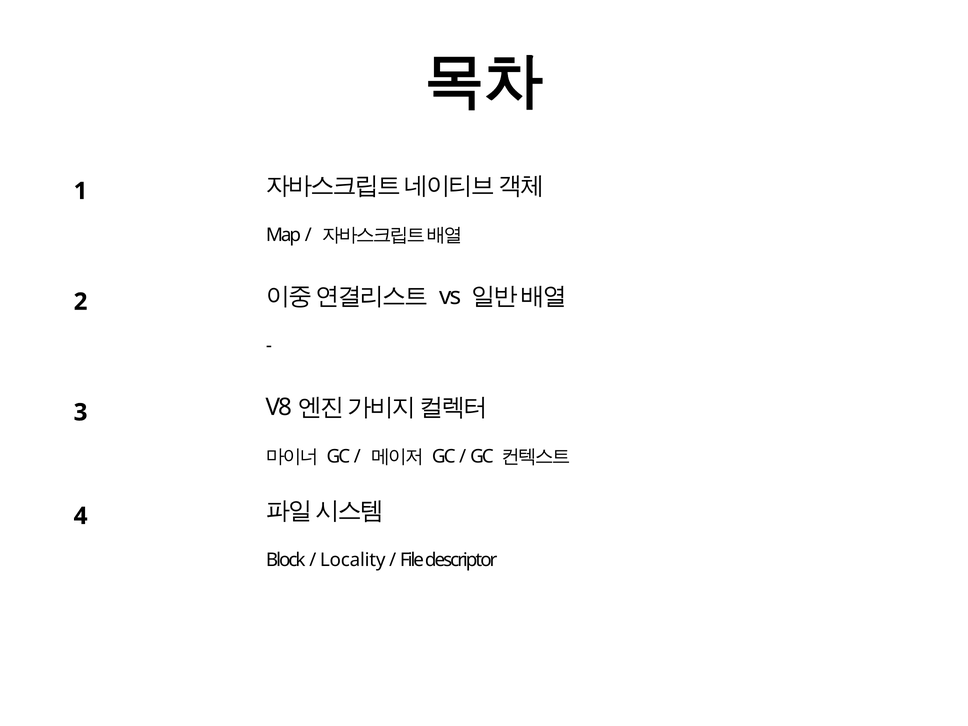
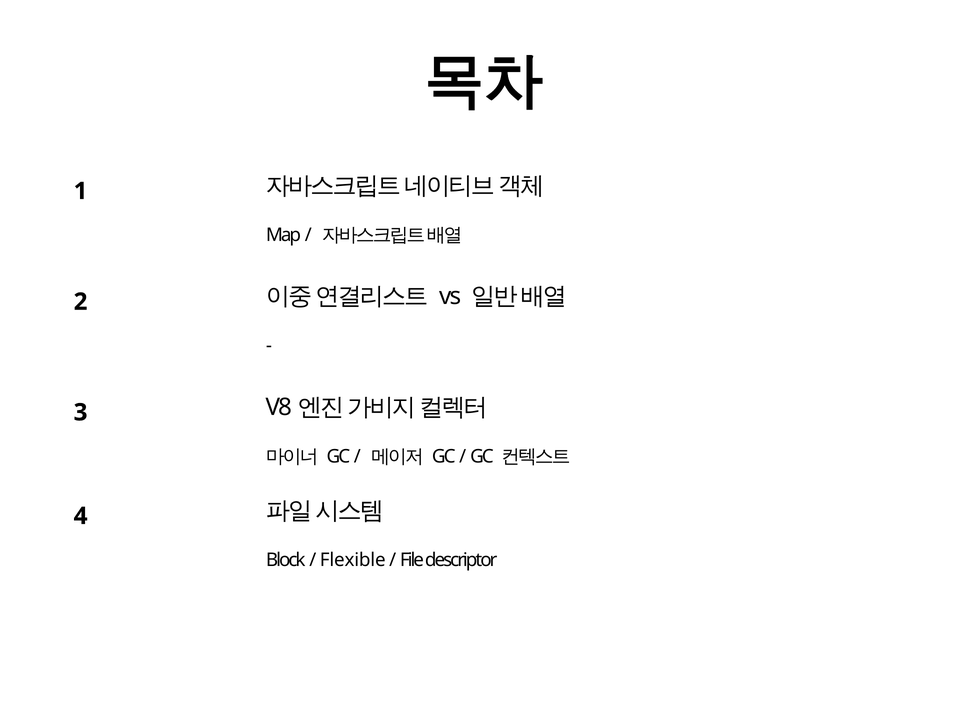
Locality: Locality -> Flexible
